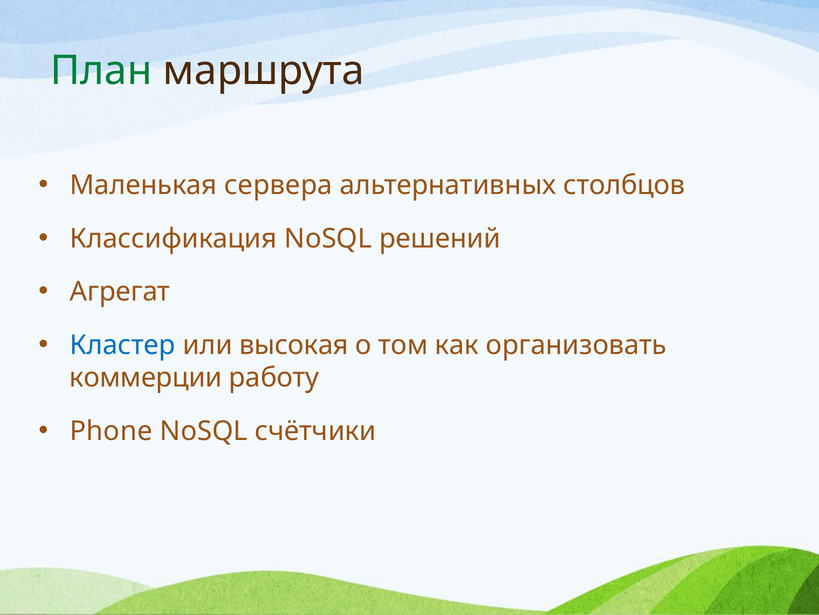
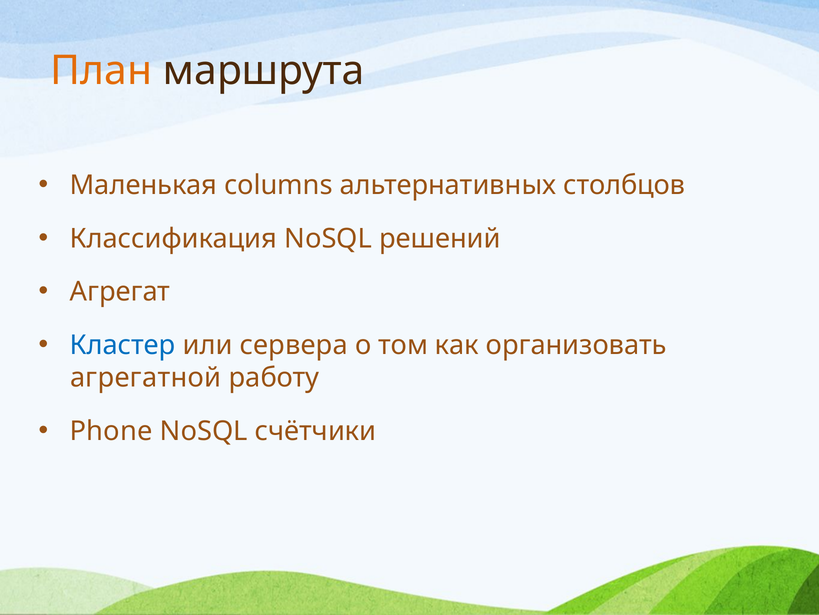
План colour: green -> orange
сервера: сервера -> columns
высокая: высокая -> сервера
коммерции: коммерции -> агрегатной
